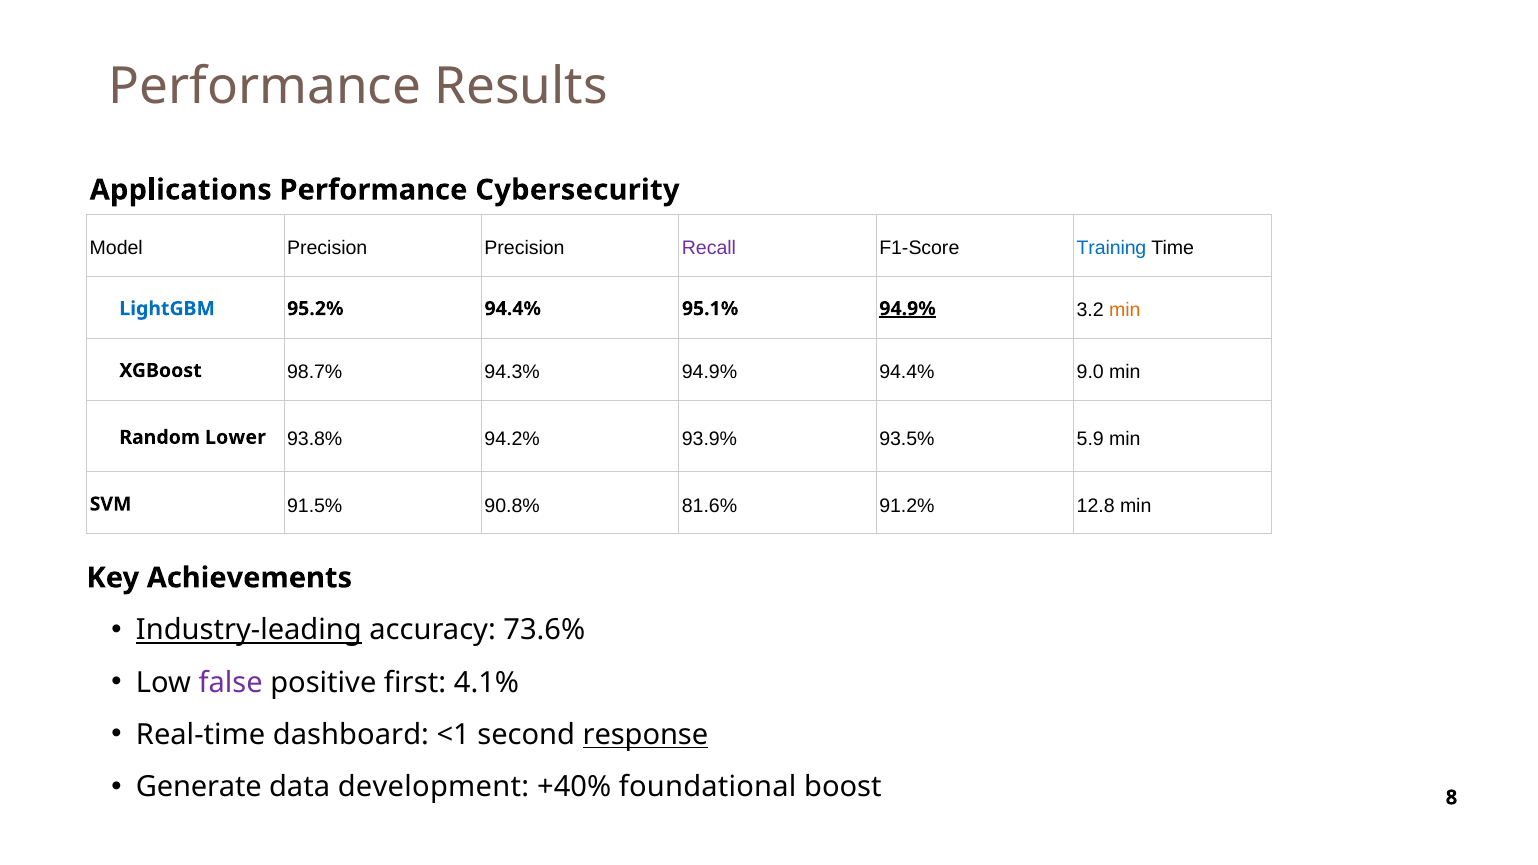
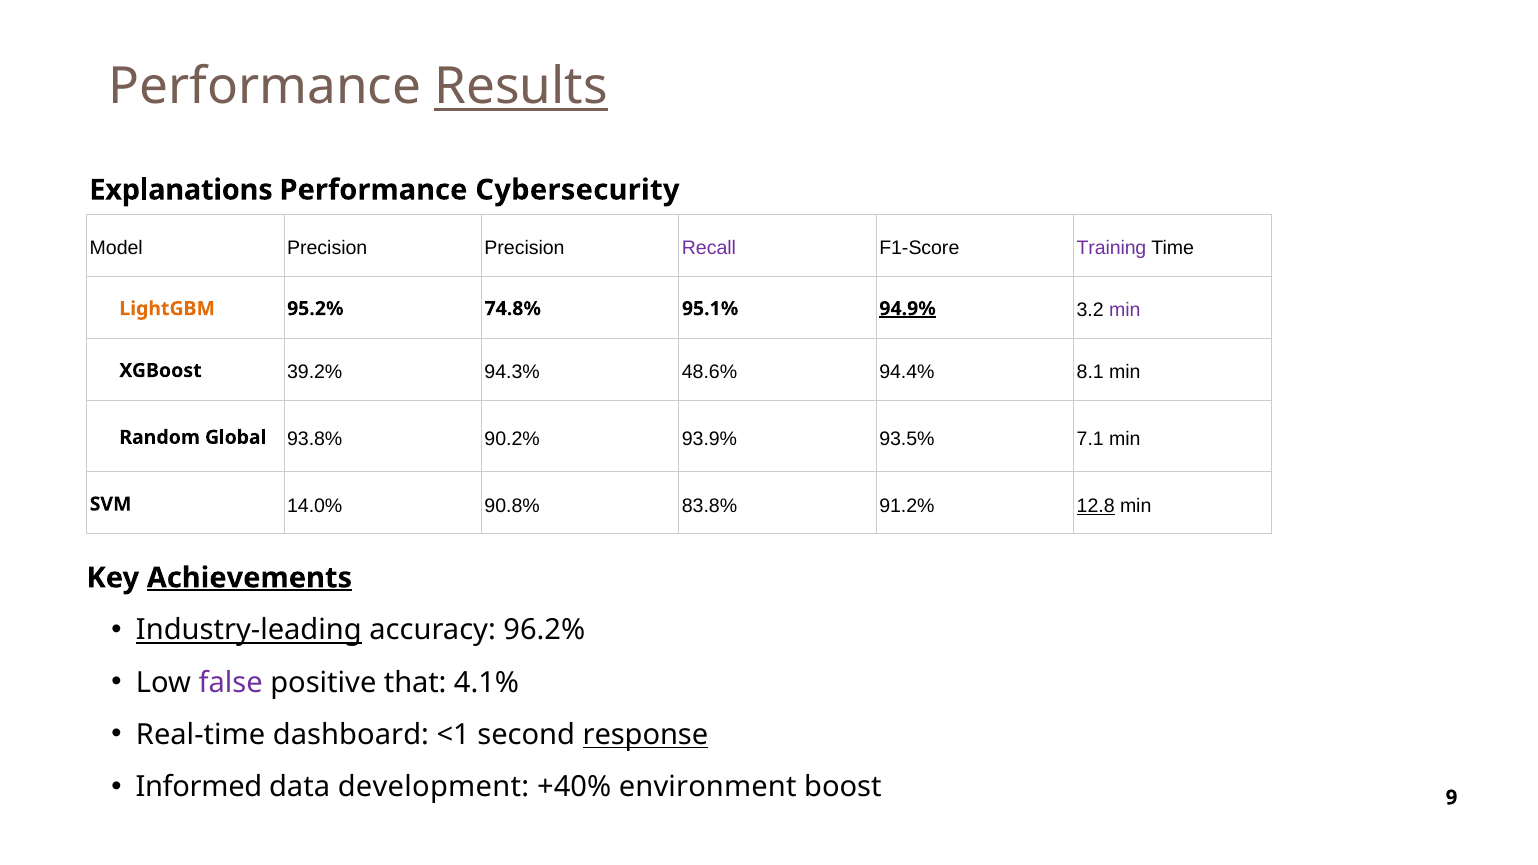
Results underline: none -> present
Applications: Applications -> Explanations
Training colour: blue -> purple
LightGBM colour: blue -> orange
95.2% 94.4%: 94.4% -> 74.8%
min at (1125, 310) colour: orange -> purple
98.7%: 98.7% -> 39.2%
94.3% 94.9%: 94.9% -> 48.6%
9.0: 9.0 -> 8.1
Lower: Lower -> Global
94.2%: 94.2% -> 90.2%
5.9: 5.9 -> 7.1
91.5%: 91.5% -> 14.0%
81.6%: 81.6% -> 83.8%
12.8 underline: none -> present
Achievements underline: none -> present
73.6%: 73.6% -> 96.2%
first: first -> that
Generate: Generate -> Informed
foundational: foundational -> environment
8: 8 -> 9
